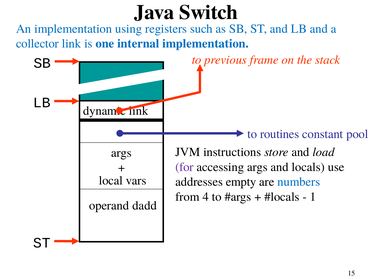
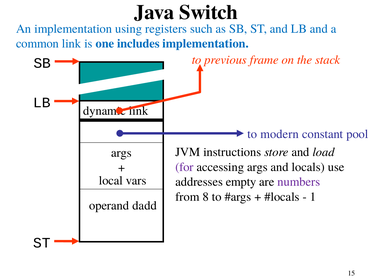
collector: collector -> common
internal: internal -> includes
routines: routines -> modern
numbers colour: blue -> purple
4: 4 -> 8
